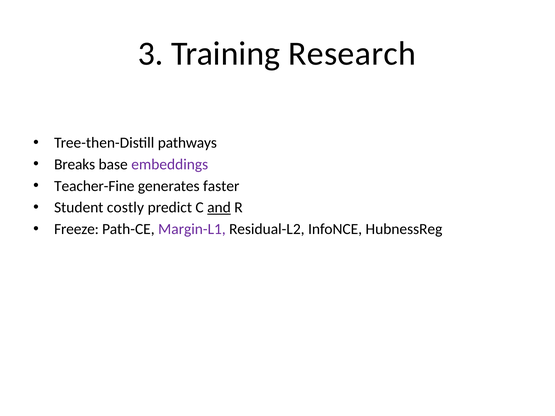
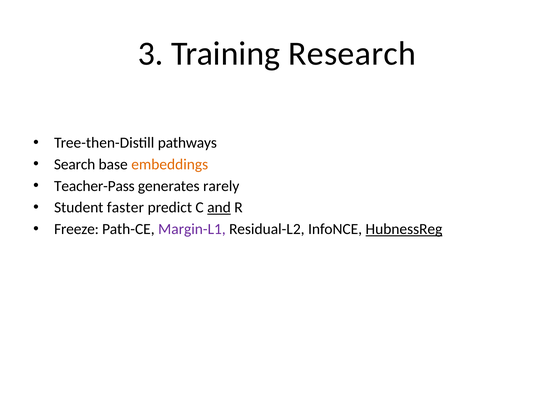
Breaks: Breaks -> Search
embeddings colour: purple -> orange
Teacher-Fine: Teacher-Fine -> Teacher-Pass
faster: faster -> rarely
costly: costly -> faster
HubnessReg underline: none -> present
